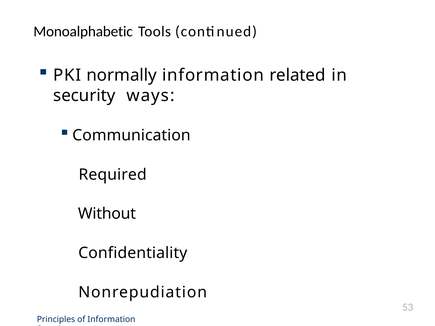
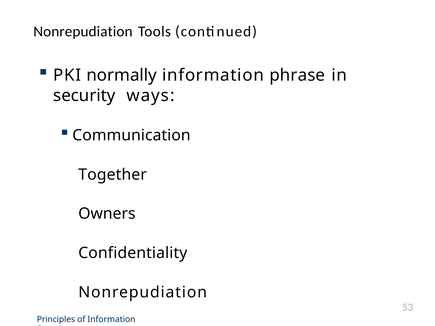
Monoalphabetic at (83, 32): Monoalphabetic -> Nonrepudiation
related: related -> phrase
Required: Required -> Together
Without: Without -> Owners
